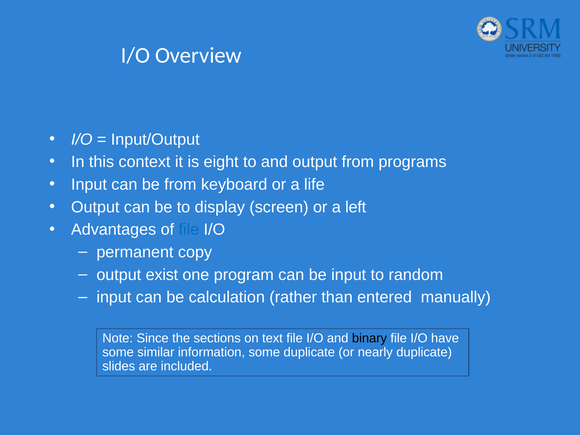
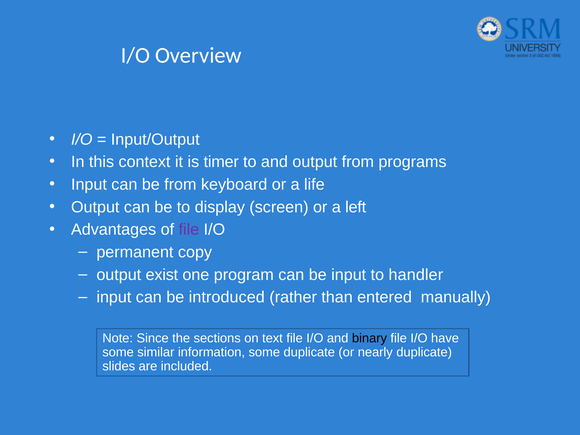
eight: eight -> timer
file at (189, 230) colour: blue -> purple
random: random -> handler
calculation: calculation -> introduced
